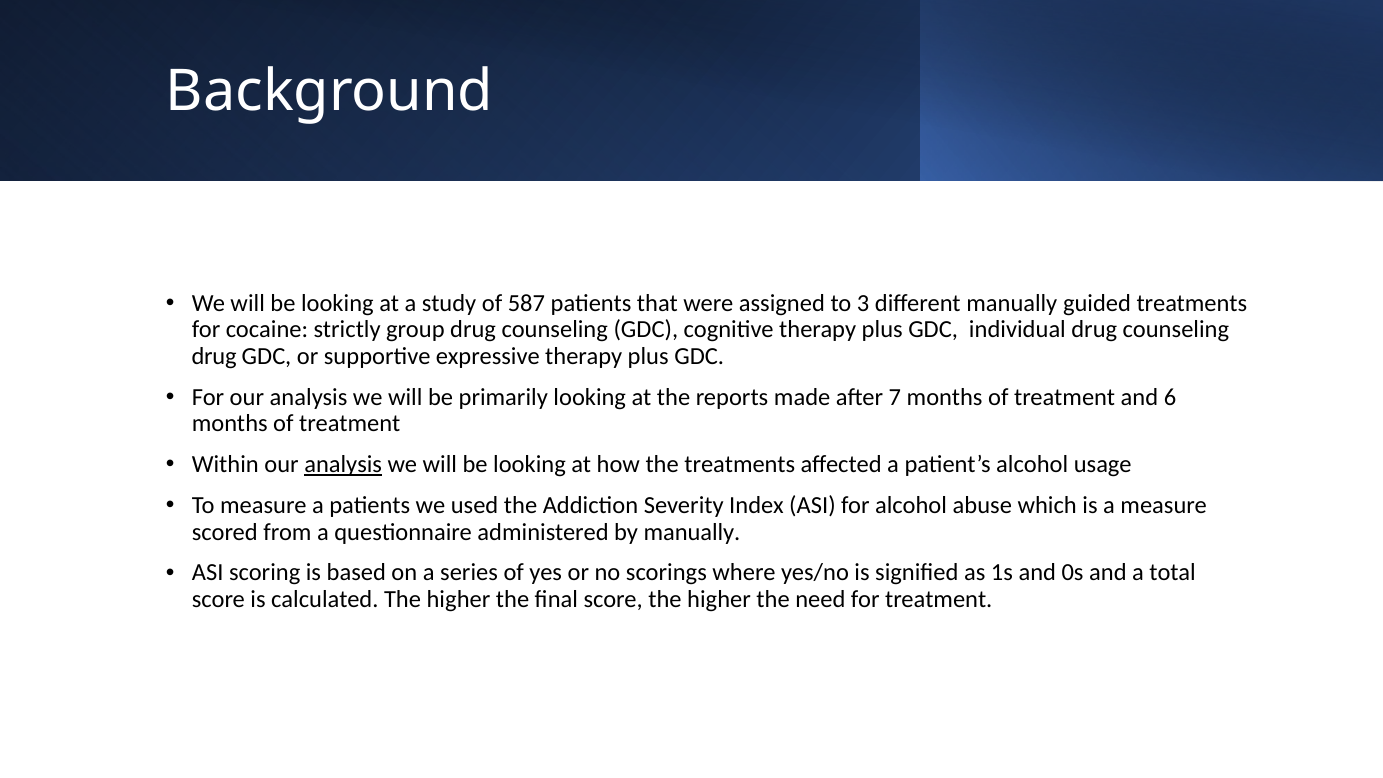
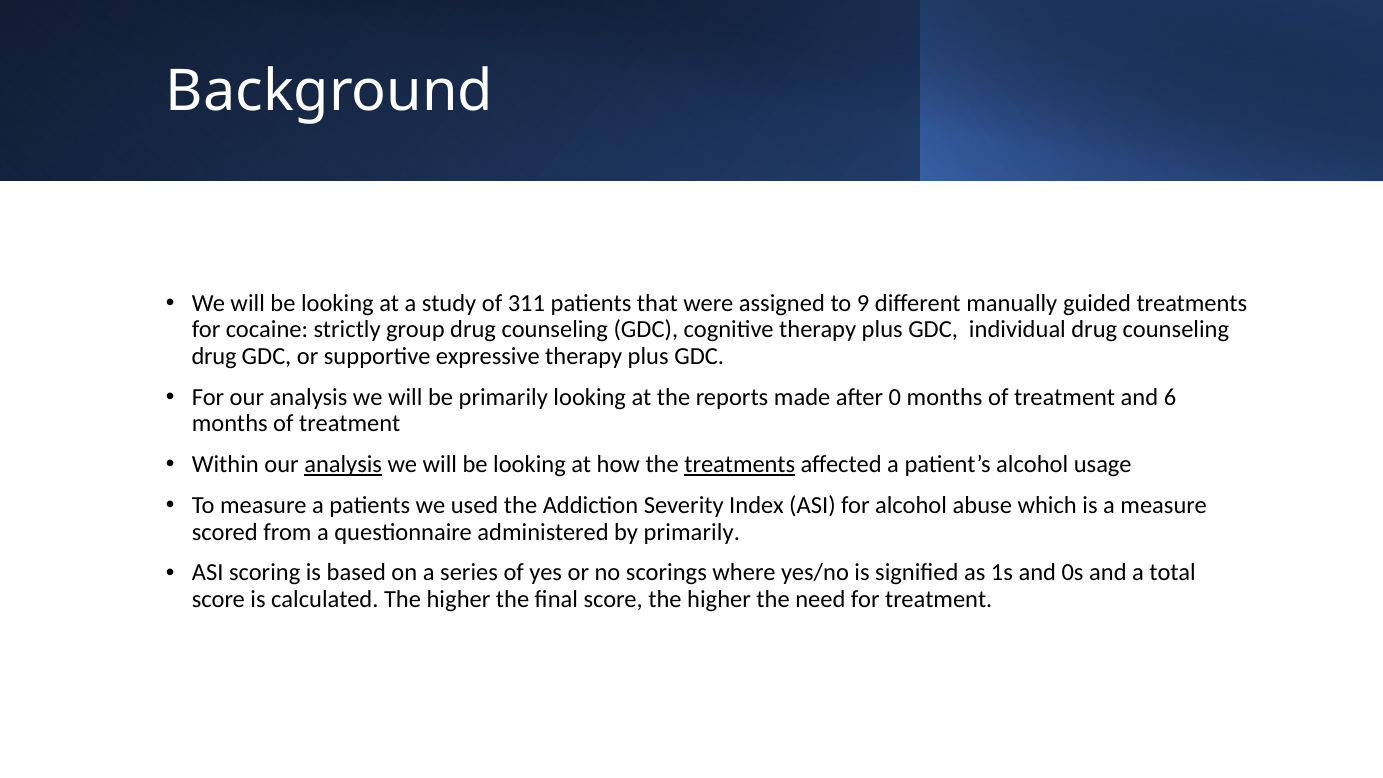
587: 587 -> 311
3: 3 -> 9
7: 7 -> 0
treatments at (740, 465) underline: none -> present
by manually: manually -> primarily
